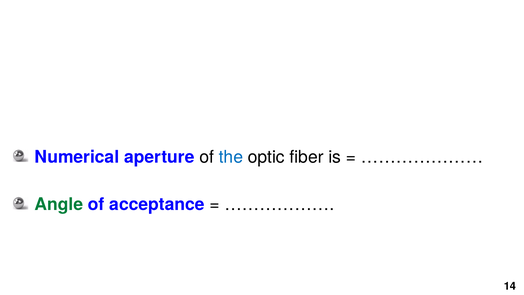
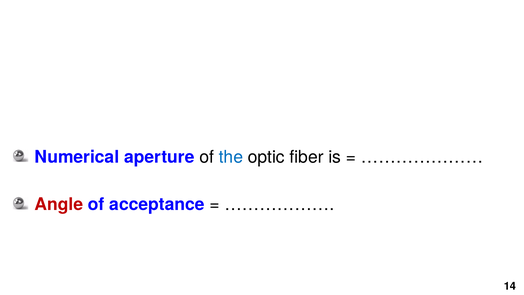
Angle colour: green -> red
